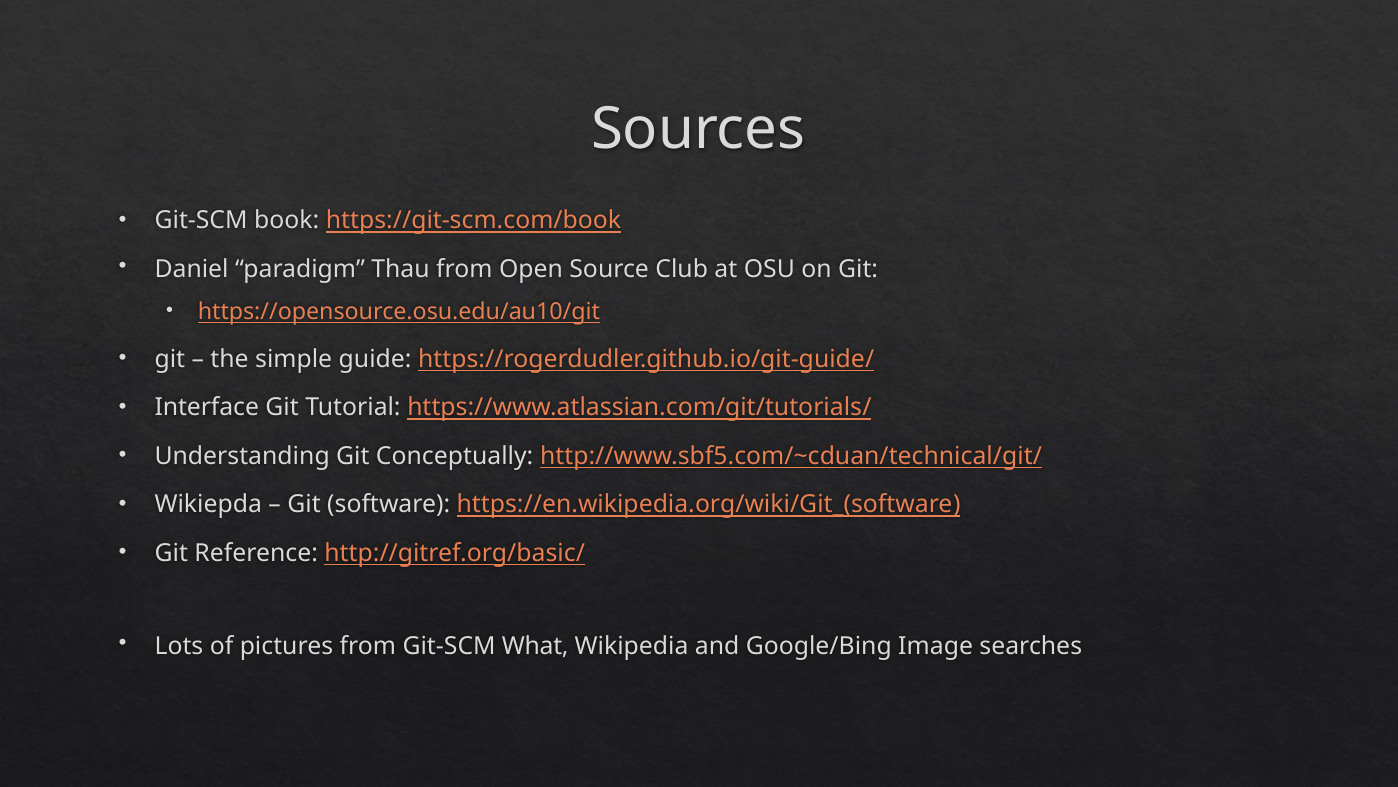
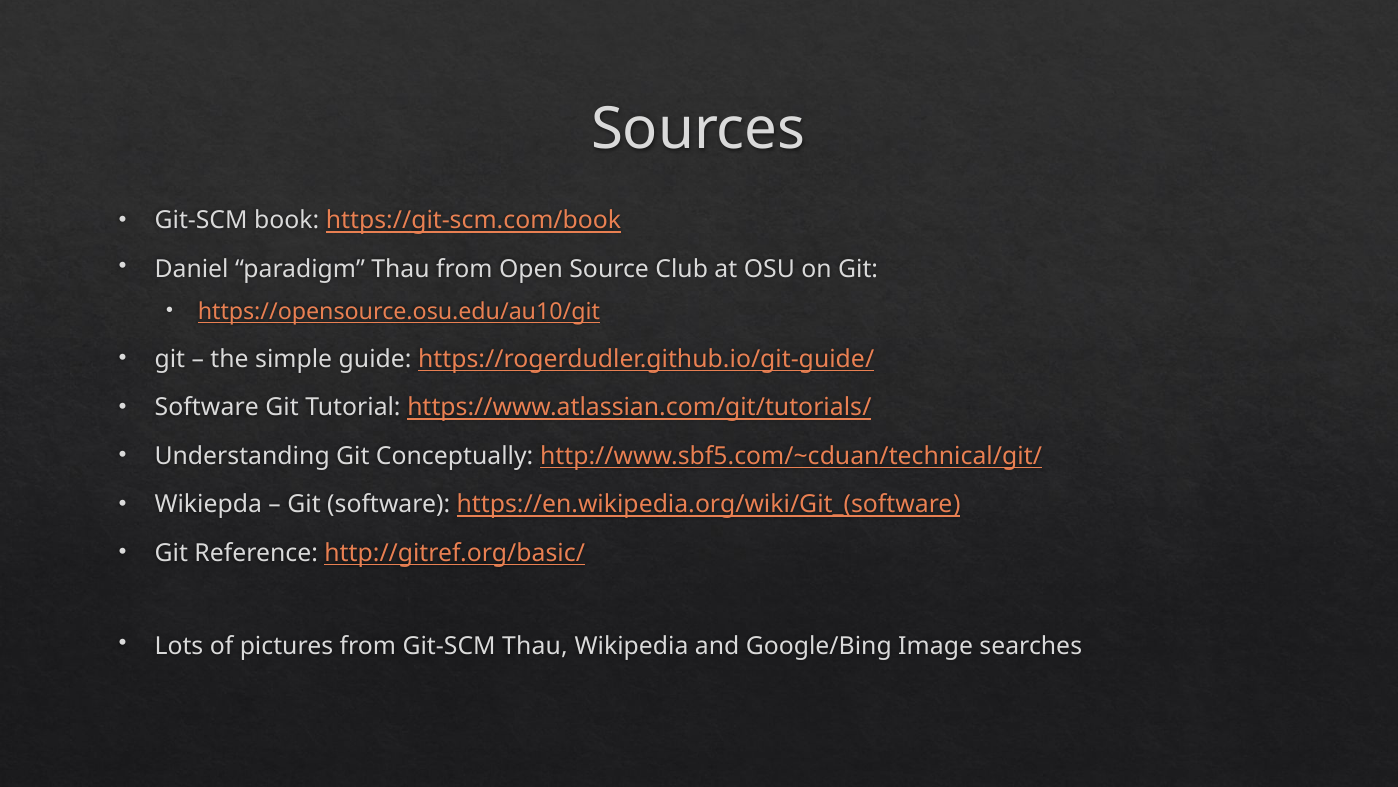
Interface at (207, 407): Interface -> Software
Git-SCM What: What -> Thau
